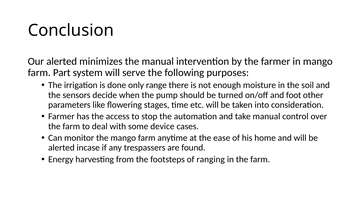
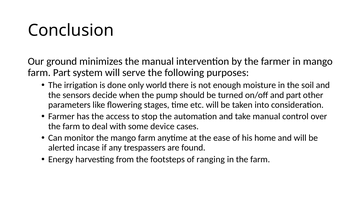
Our alerted: alerted -> ground
range: range -> world
and foot: foot -> part
